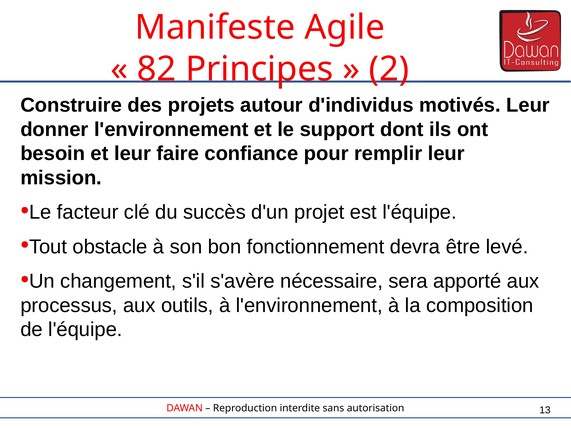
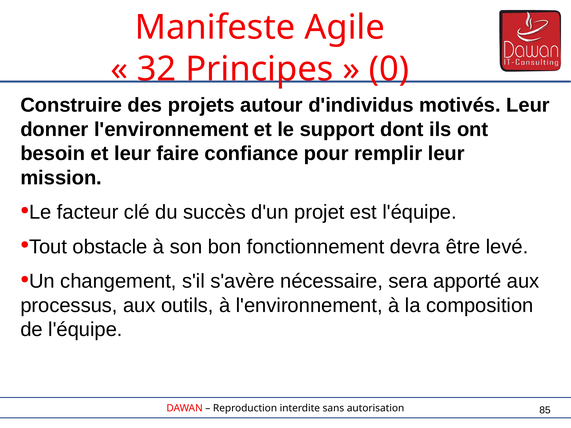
82: 82 -> 32
2: 2 -> 0
13: 13 -> 85
